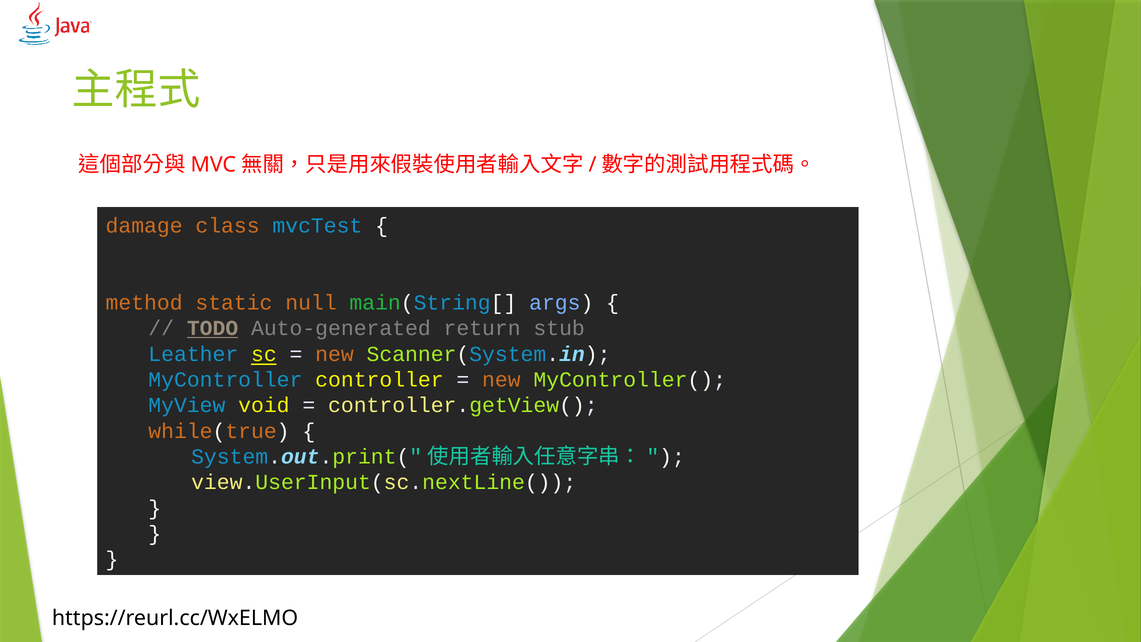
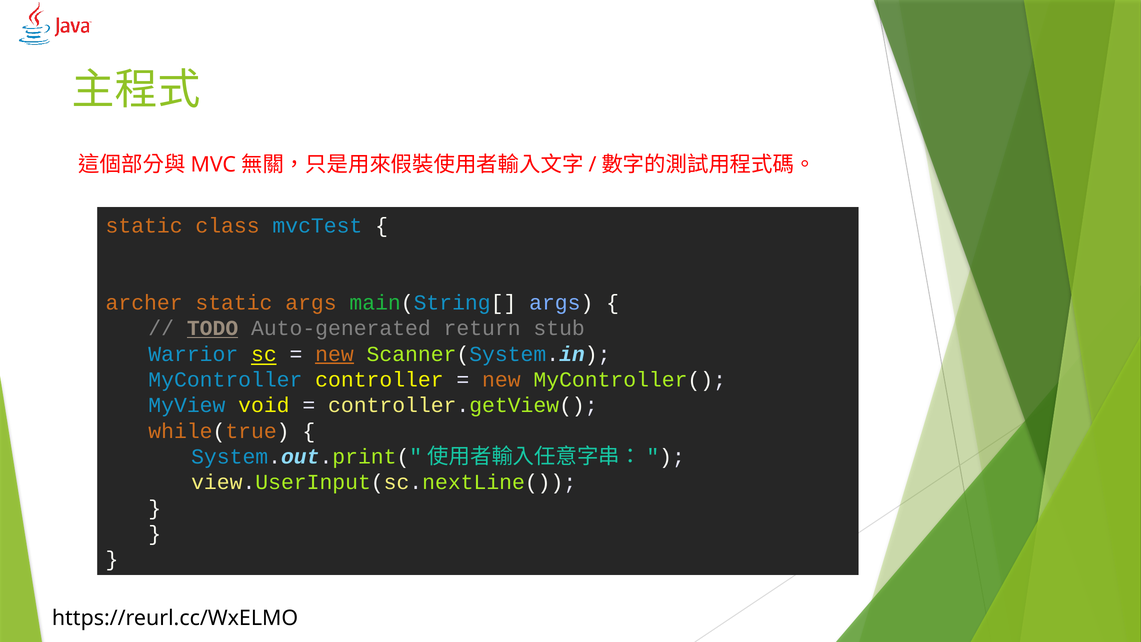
damage at (144, 226): damage -> static
method: method -> archer
static null: null -> args
Leather: Leather -> Warrior
new at (334, 354) underline: none -> present
